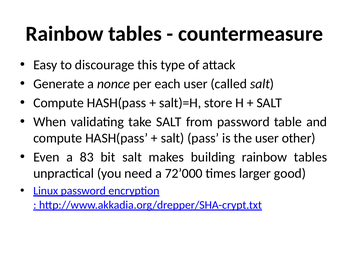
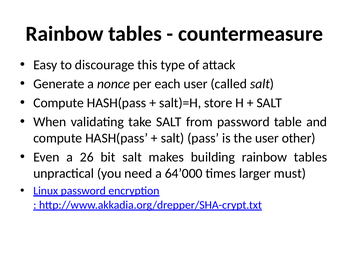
83: 83 -> 26
72’000: 72’000 -> 64’000
good: good -> must
